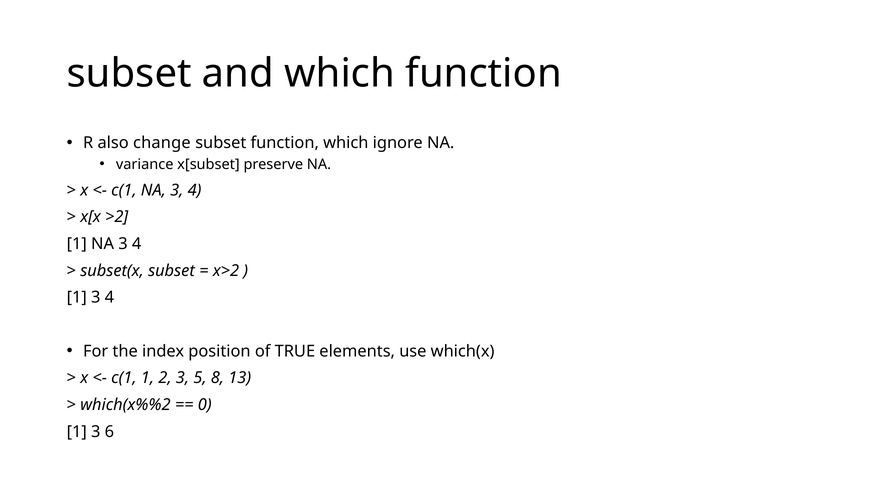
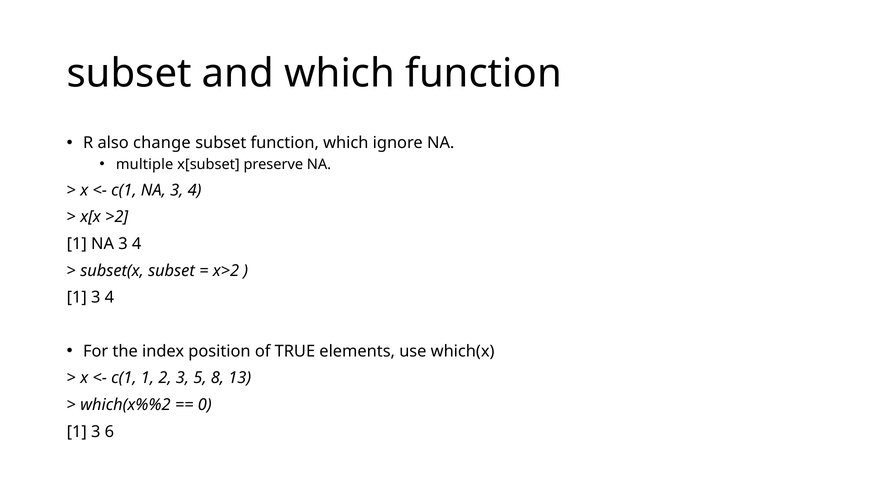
variance: variance -> multiple
